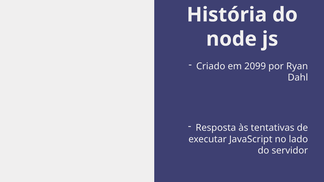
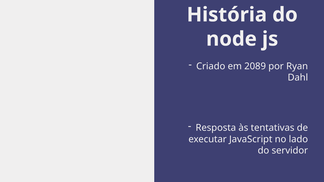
2099: 2099 -> 2089
